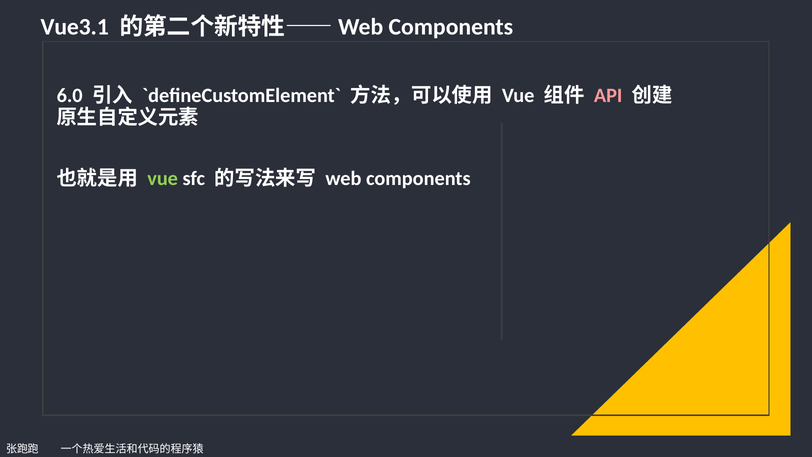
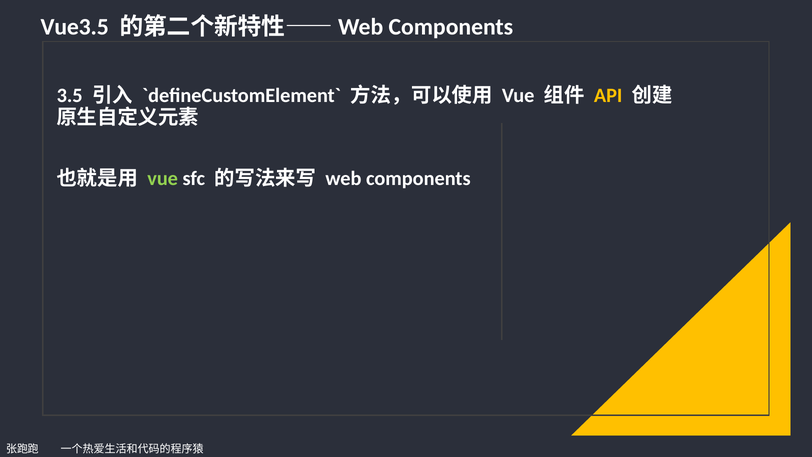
Vue3.1: Vue3.1 -> Vue3.5
6.0: 6.0 -> 3.5
API colour: pink -> yellow
